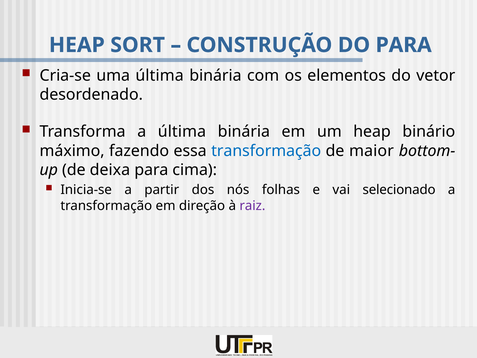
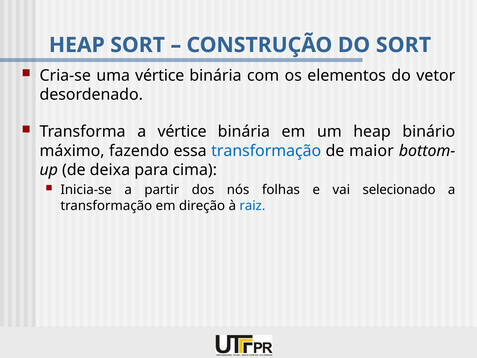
DO PARA: PARA -> SORT
uma última: última -> vértice
a última: última -> vértice
raiz colour: purple -> blue
